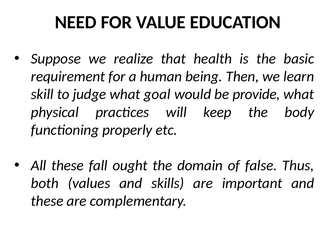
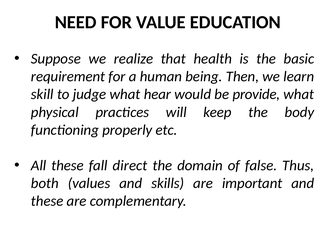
goal: goal -> hear
ought: ought -> direct
